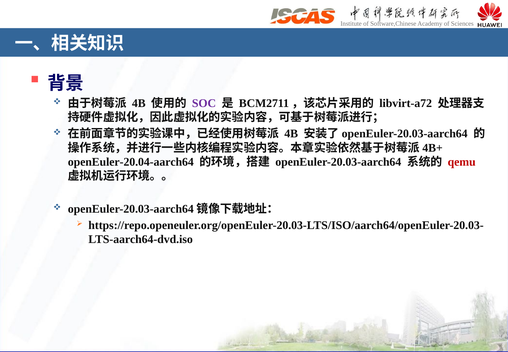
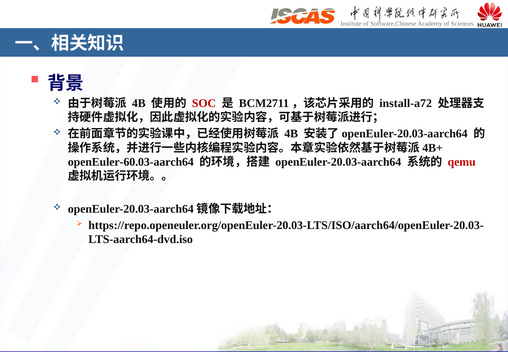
SOC colour: purple -> red
libvirt-a72: libvirt-a72 -> install-a72
openEuler-20.04-aarch64: openEuler-20.04-aarch64 -> openEuler-60.03-aarch64
